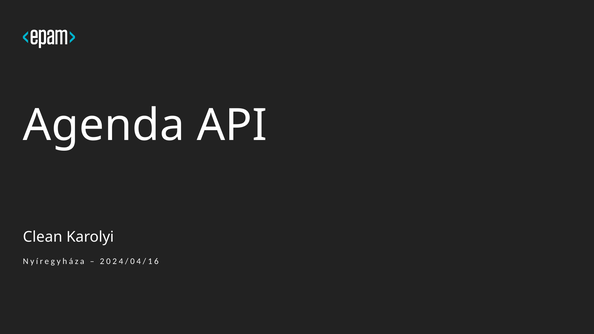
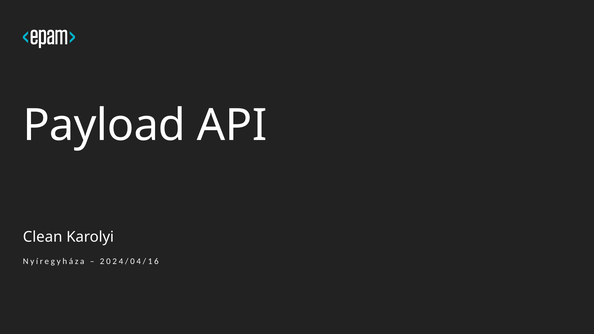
Agenda: Agenda -> Payload
